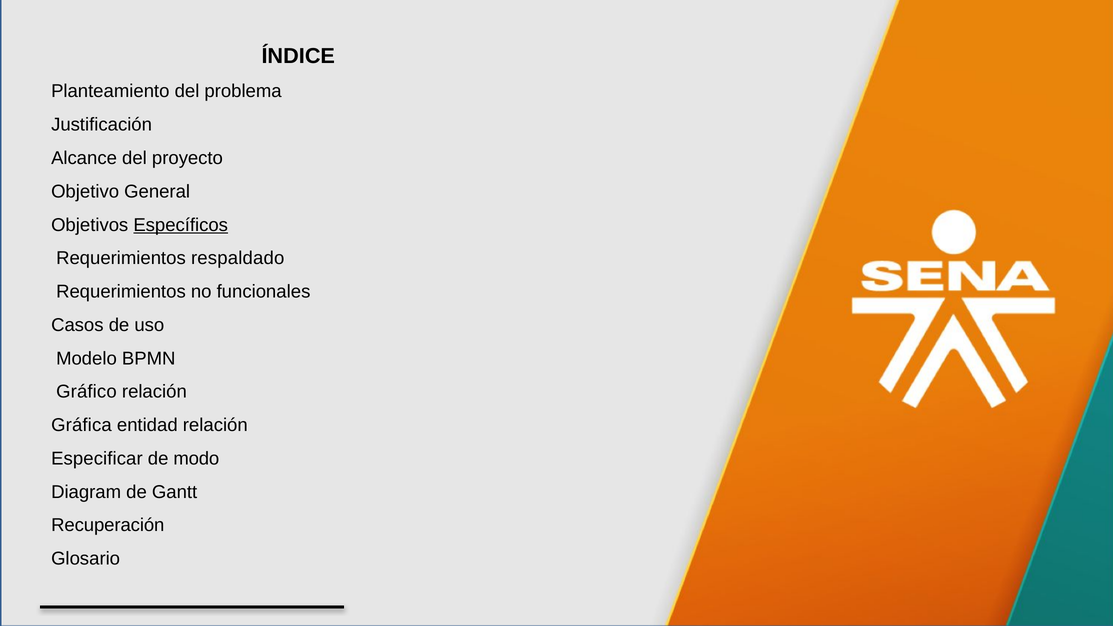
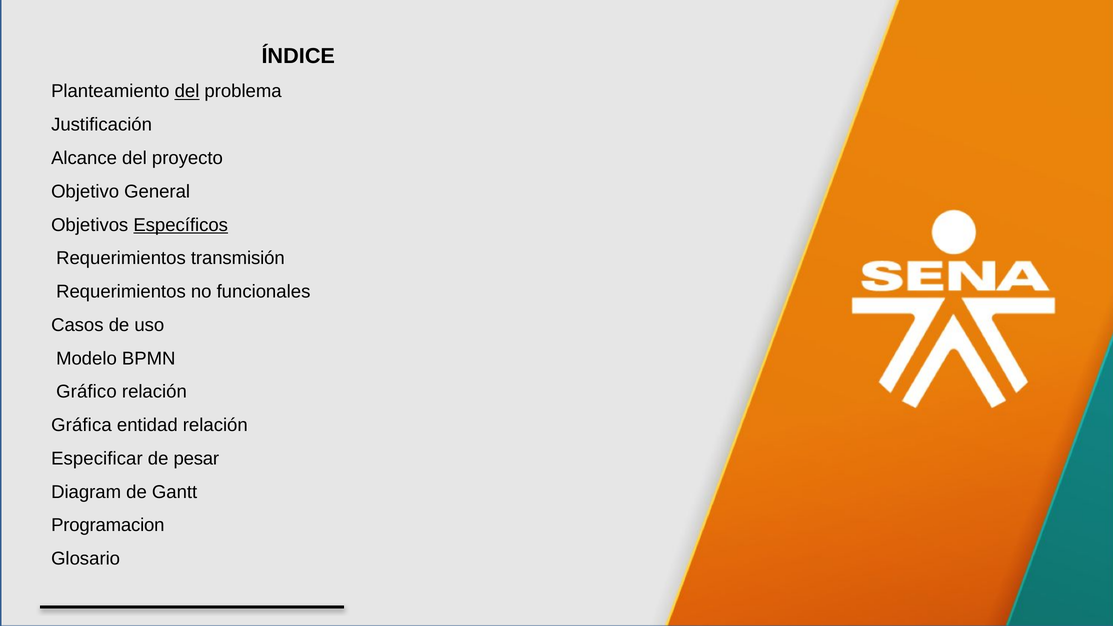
del at (187, 91) underline: none -> present
respaldado: respaldado -> transmisión
modo: modo -> pesar
Recuperación: Recuperación -> Programacion
